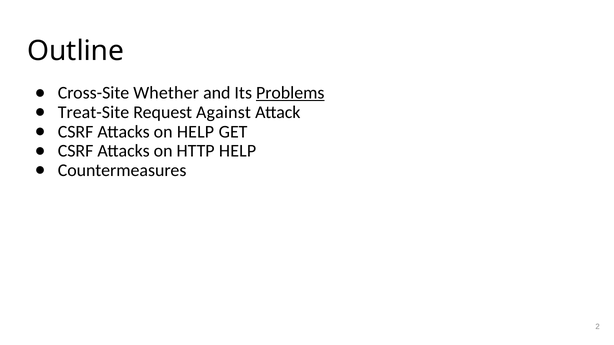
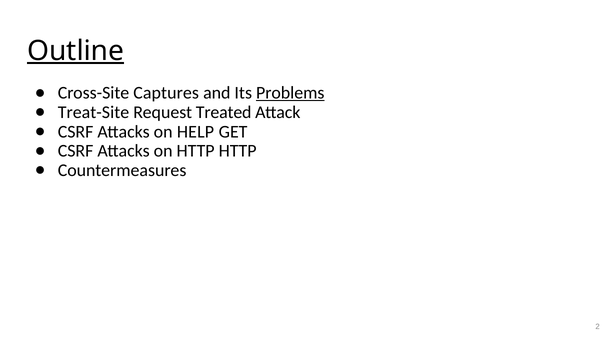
Outline underline: none -> present
Whether: Whether -> Captures
Against: Against -> Treated
HTTP HELP: HELP -> HTTP
